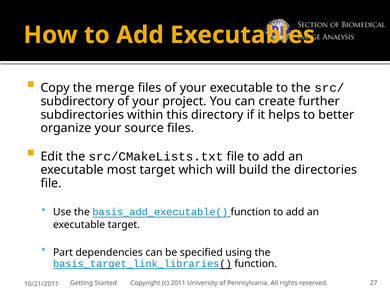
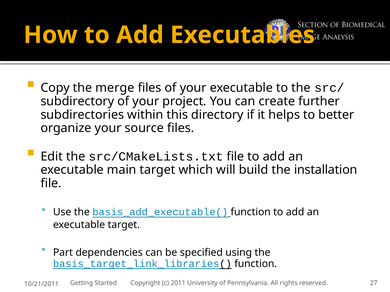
most: most -> main
directories: directories -> installation
